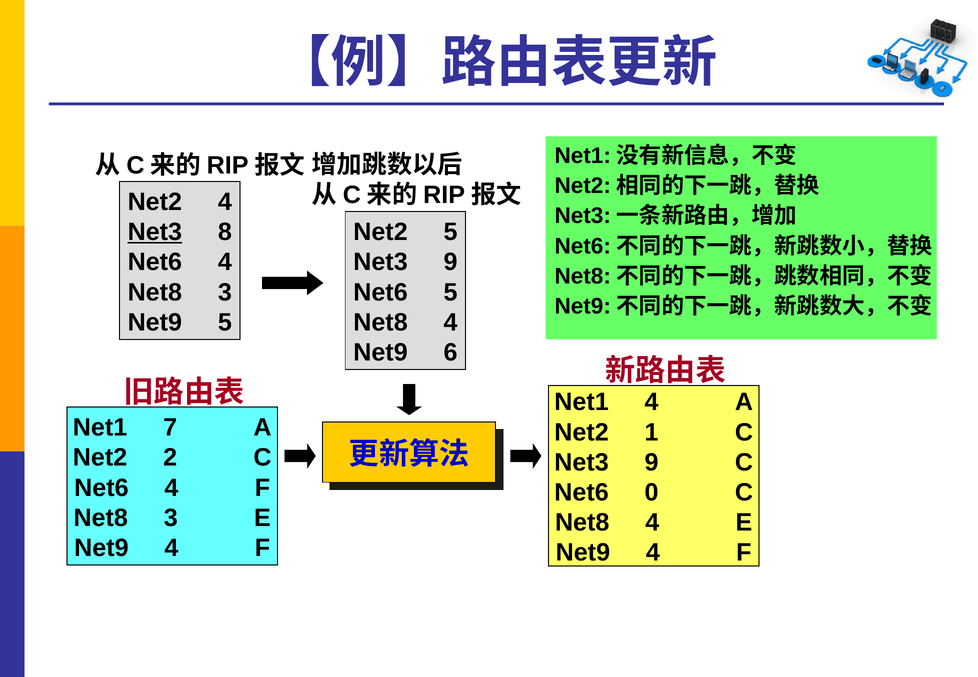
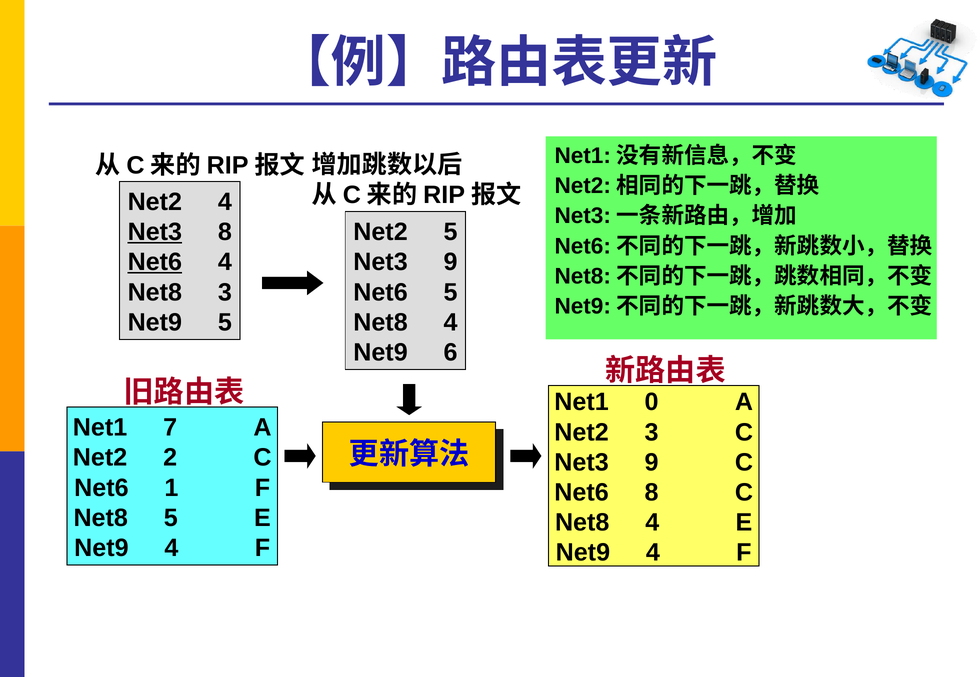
Net6 at (155, 262) underline: none -> present
Net1 4: 4 -> 0
Net2 1: 1 -> 3
4 at (171, 488): 4 -> 1
Net6 0: 0 -> 8
3 at (171, 518): 3 -> 5
